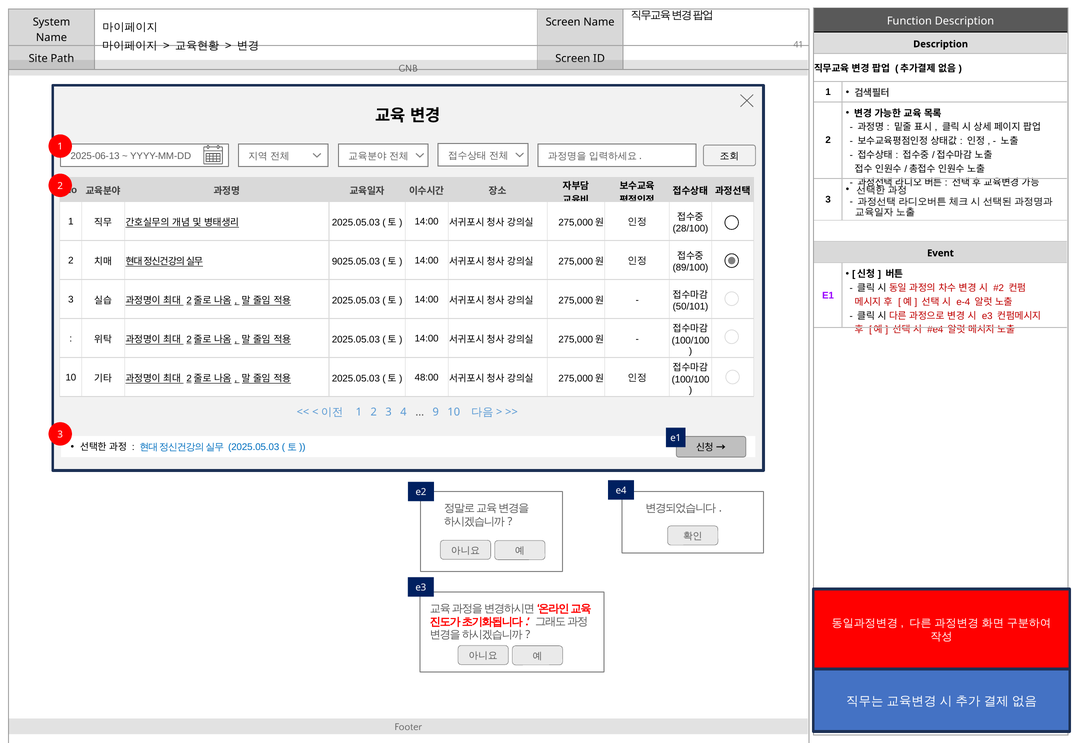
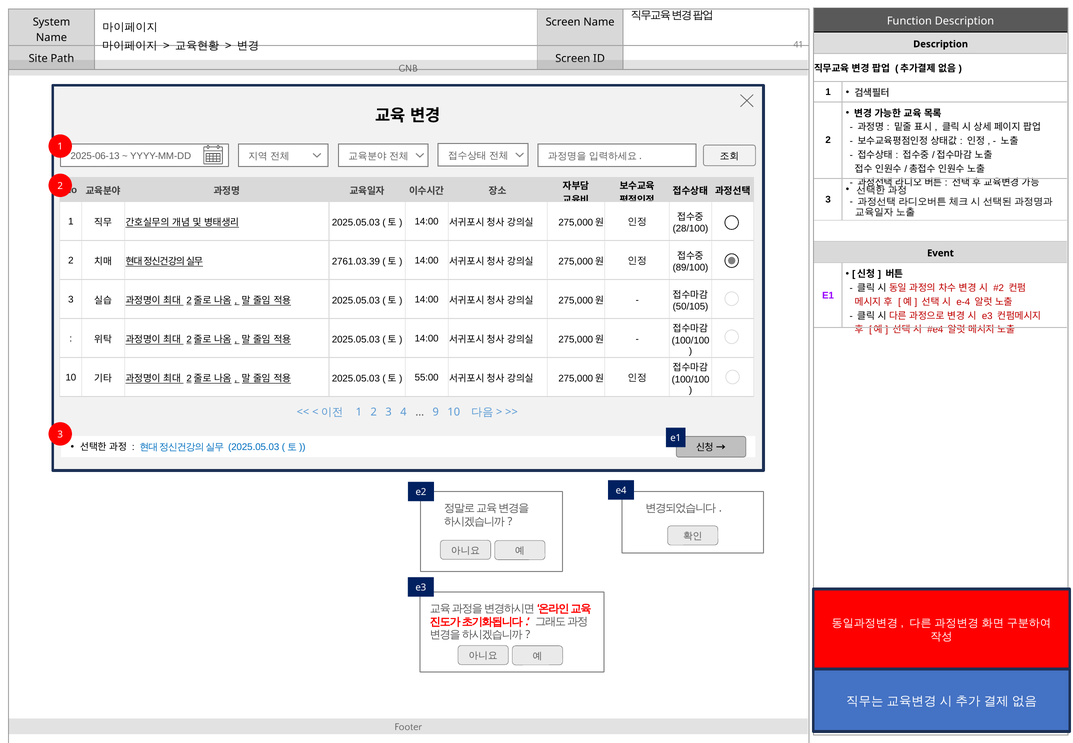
9025.05.03: 9025.05.03 -> 2761.03.39
50/101: 50/101 -> 50/105
48:00: 48:00 -> 55:00
